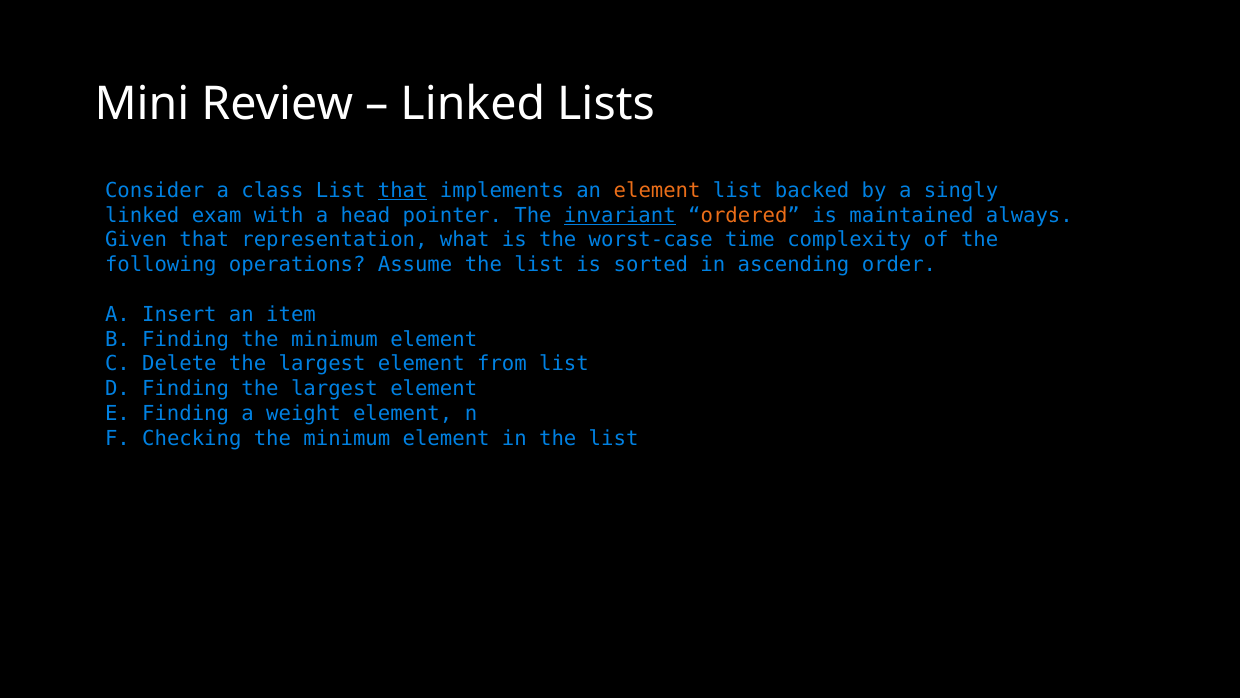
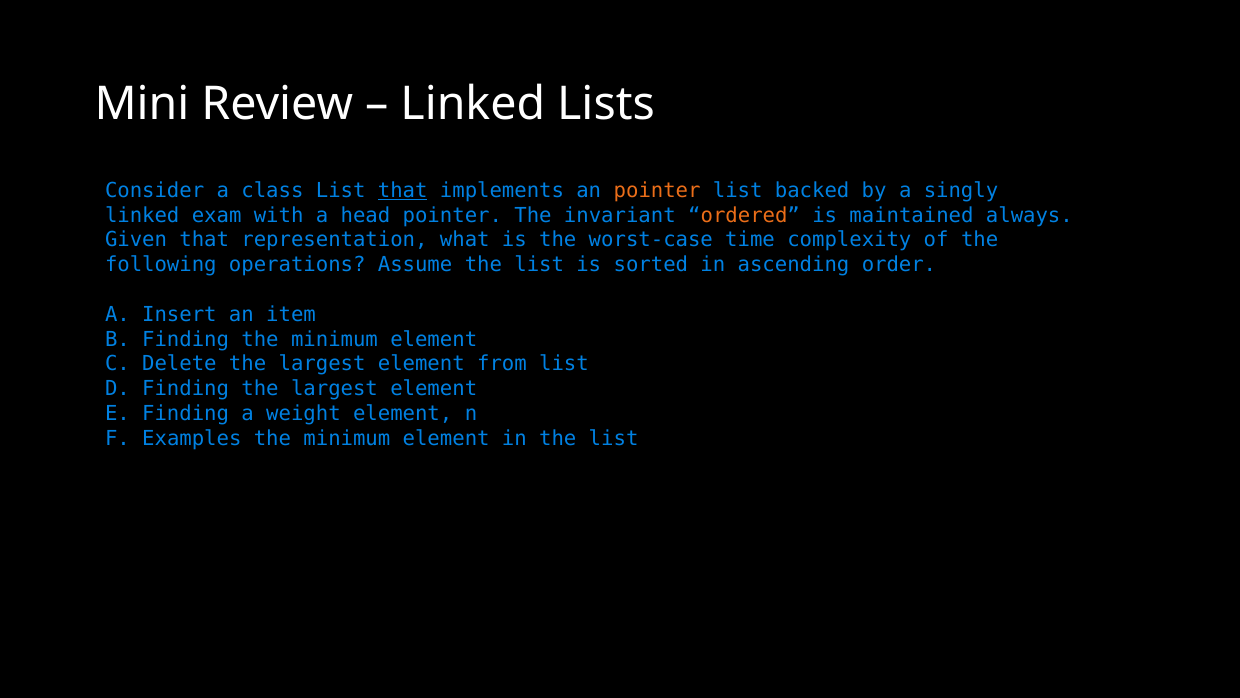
an element: element -> pointer
invariant underline: present -> none
Checking: Checking -> Examples
